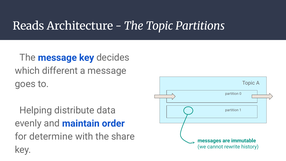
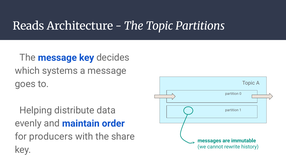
different: different -> systems
determine: determine -> producers
